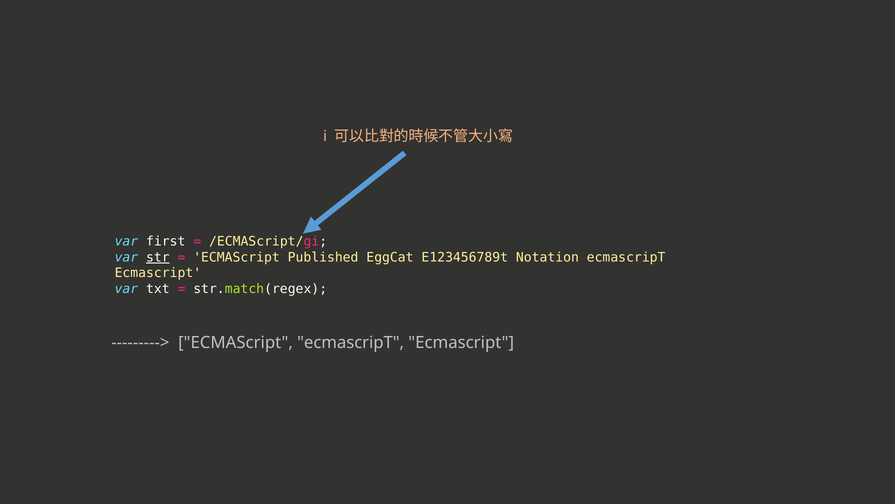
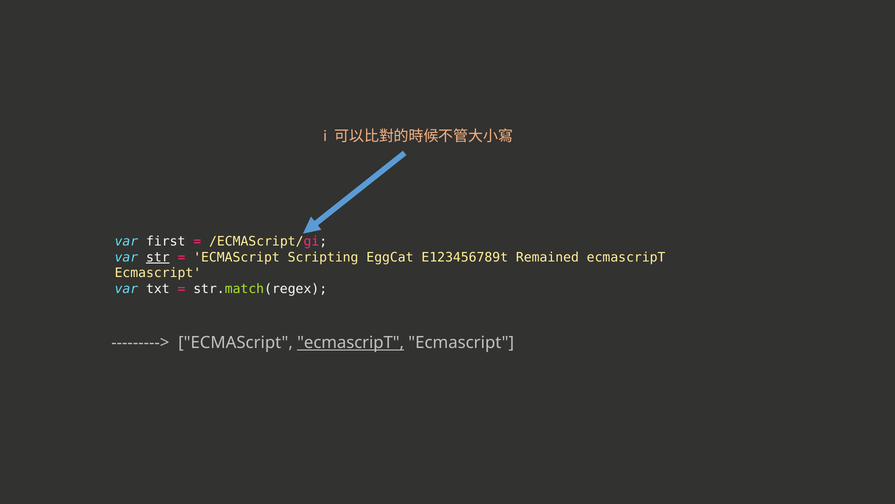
Published: Published -> Scripting
Notation: Notation -> Remained
ecmascripT at (351, 342) underline: none -> present
